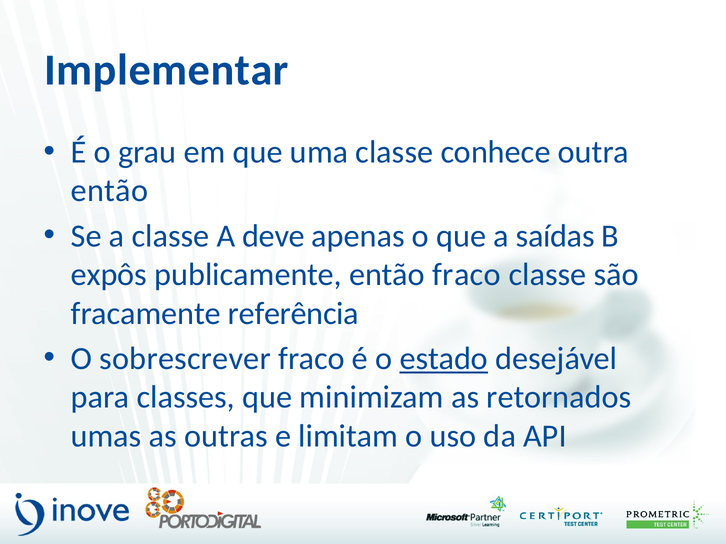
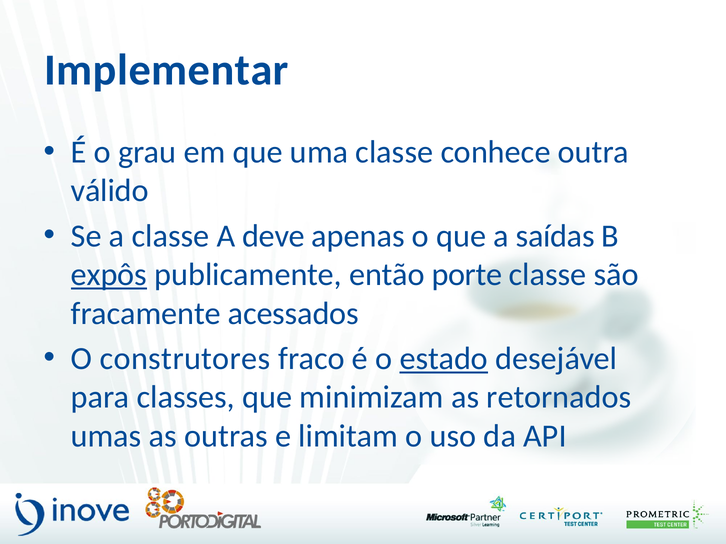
então at (110, 191): então -> válido
expôs underline: none -> present
então fraco: fraco -> porte
referência: referência -> acessados
sobrescrever: sobrescrever -> construtores
